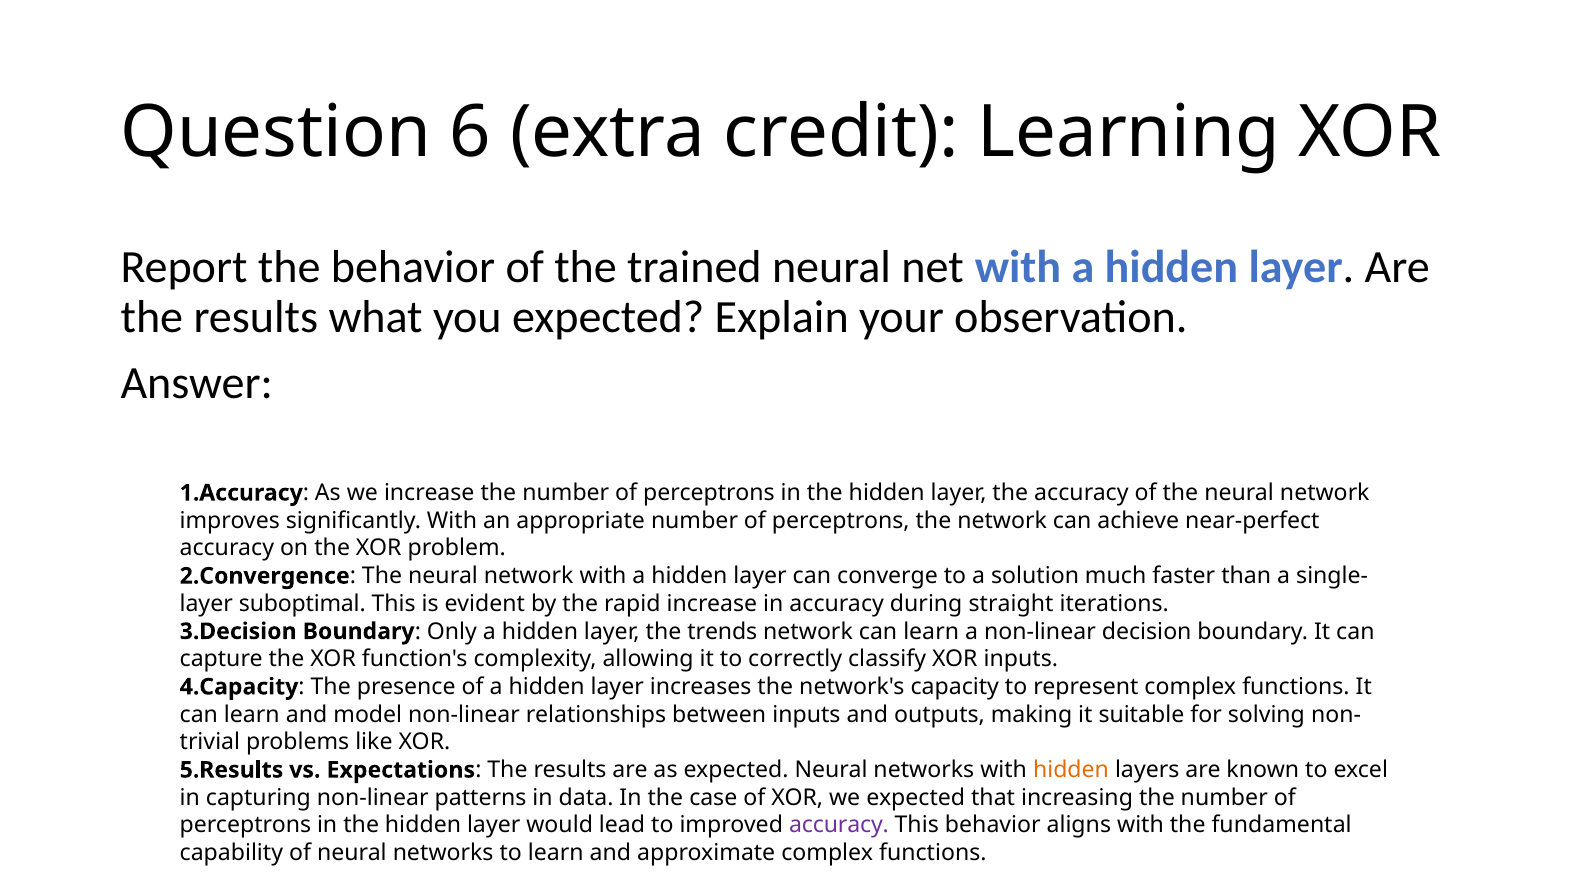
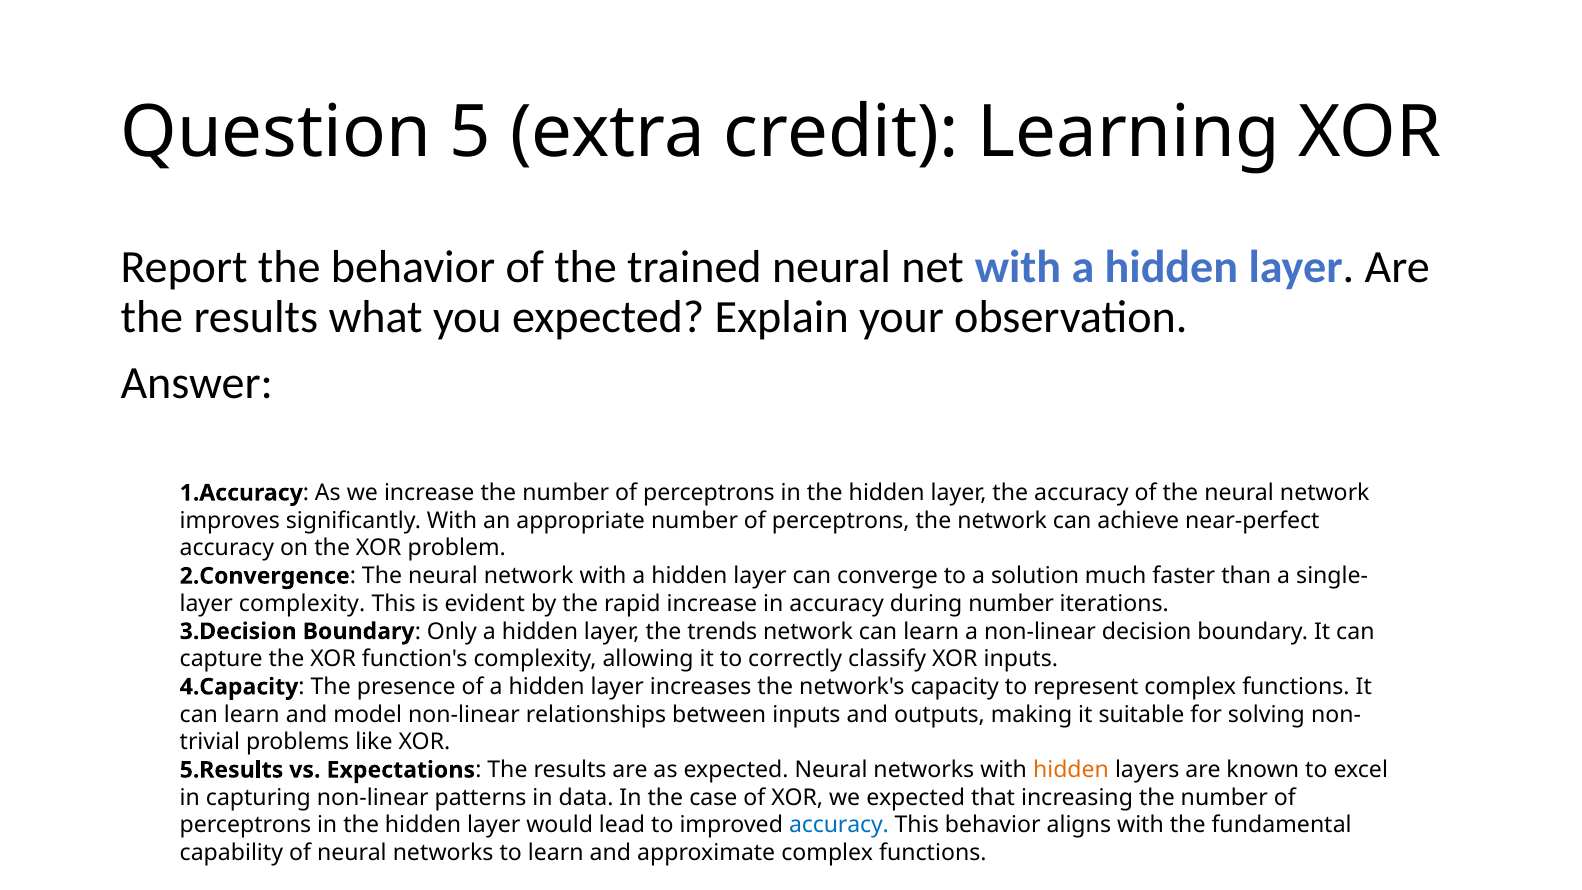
6: 6 -> 5
layer suboptimal: suboptimal -> complexity
during straight: straight -> number
accuracy at (839, 825) colour: purple -> blue
